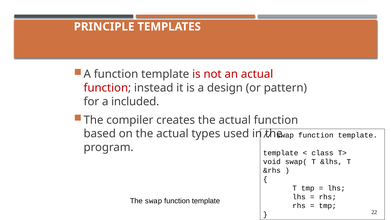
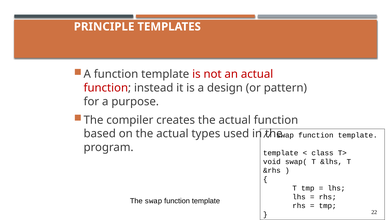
included: included -> purpose
